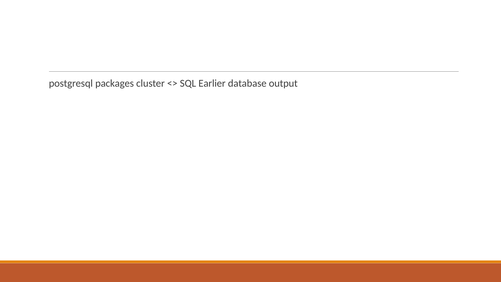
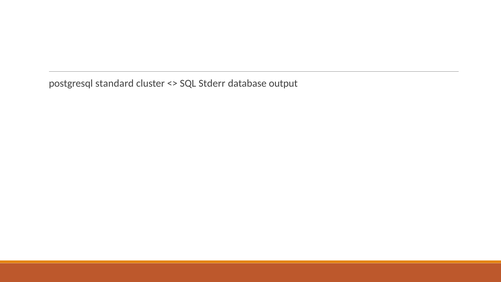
packages: packages -> standard
Earlier: Earlier -> Stderr
